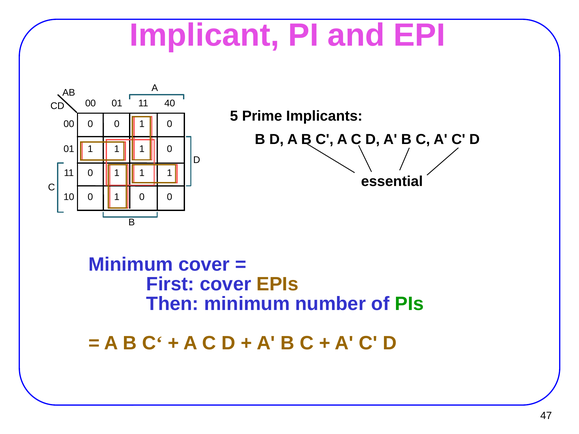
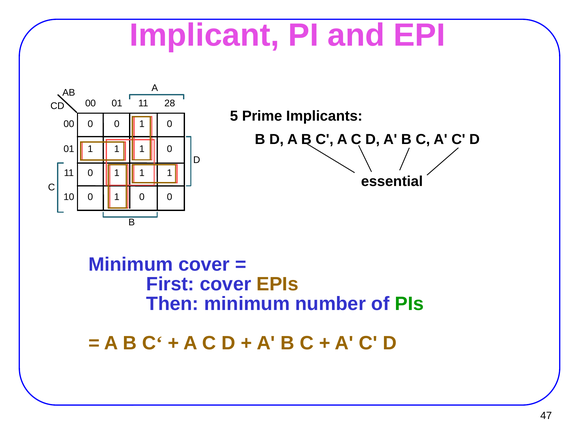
40: 40 -> 28
